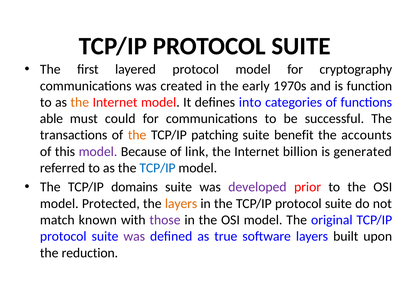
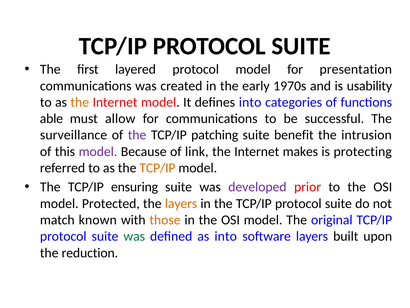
cryptography: cryptography -> presentation
function: function -> usability
could: could -> allow
transactions: transactions -> surveillance
the at (137, 135) colour: orange -> purple
accounts: accounts -> intrusion
billion: billion -> makes
generated: generated -> protecting
TCP/IP at (158, 168) colour: blue -> orange
domains: domains -> ensuring
those colour: purple -> orange
was at (134, 236) colour: purple -> green
as true: true -> into
